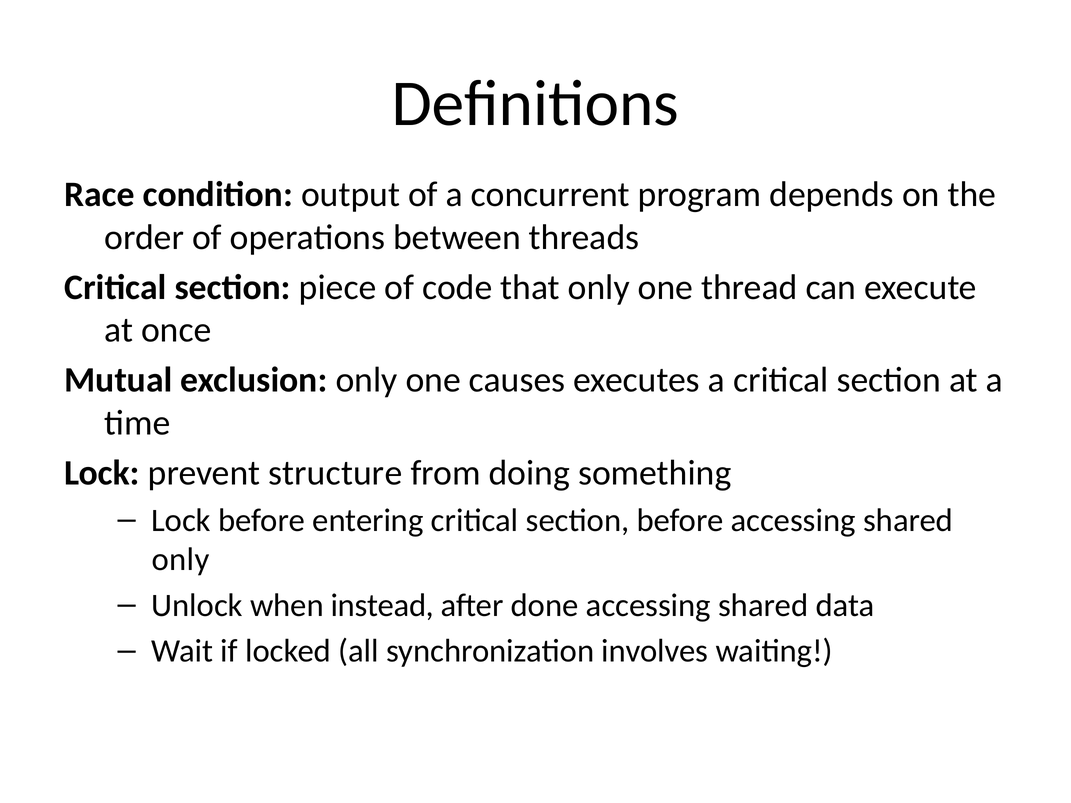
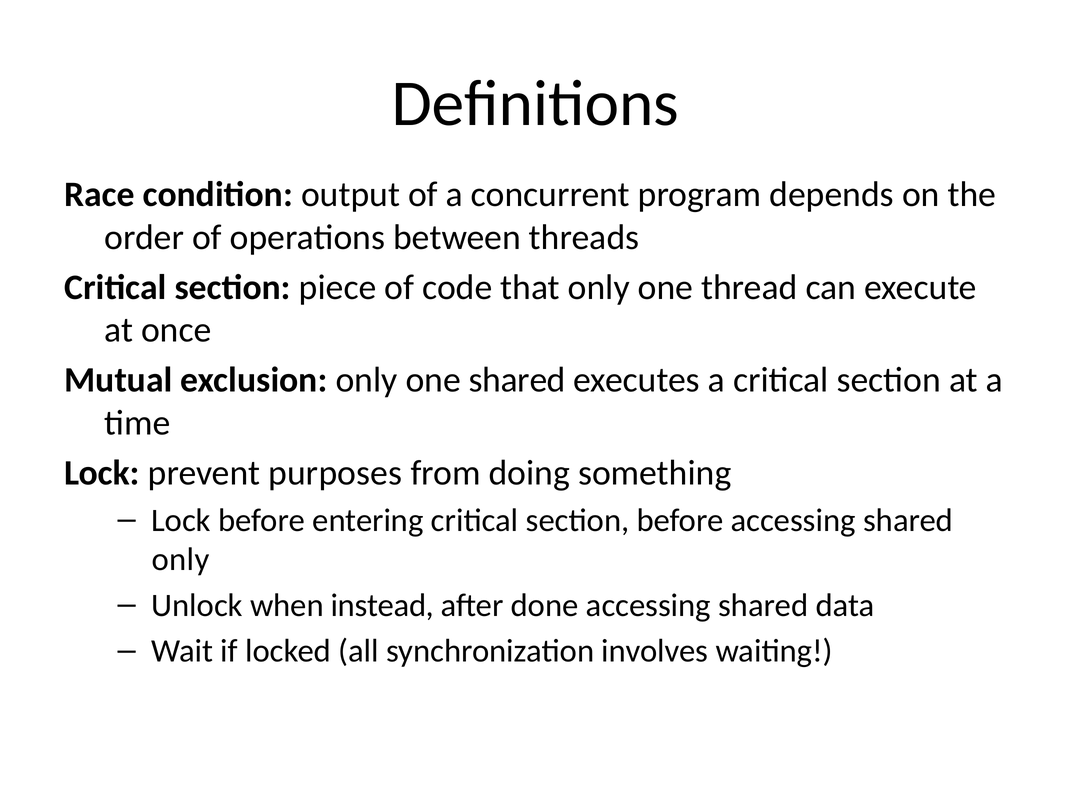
one causes: causes -> shared
structure: structure -> purposes
